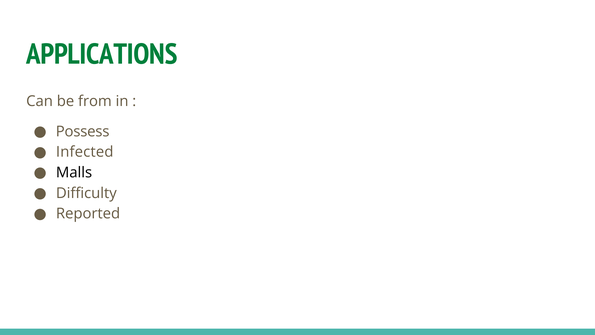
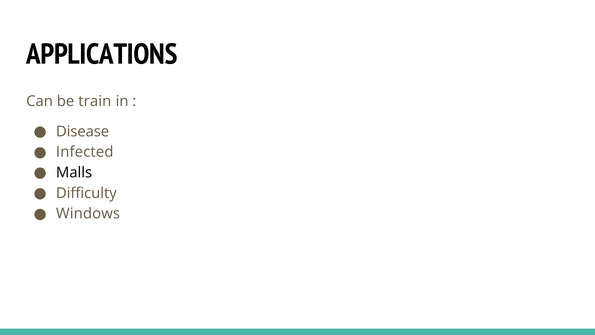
APPLICATIONS colour: green -> black
from: from -> train
Possess: Possess -> Disease
Reported: Reported -> Windows
